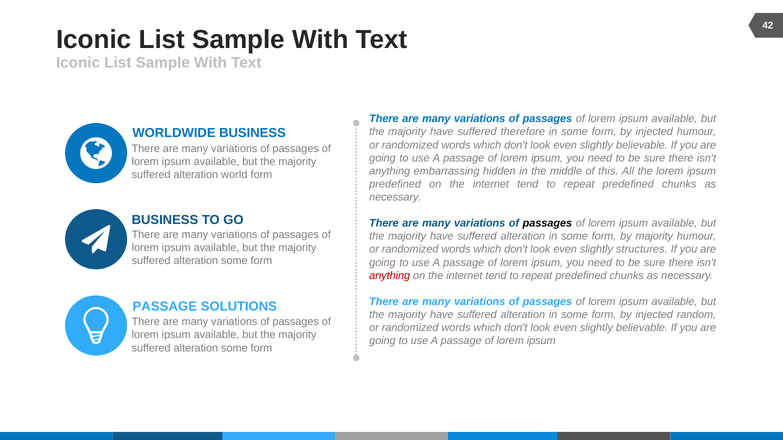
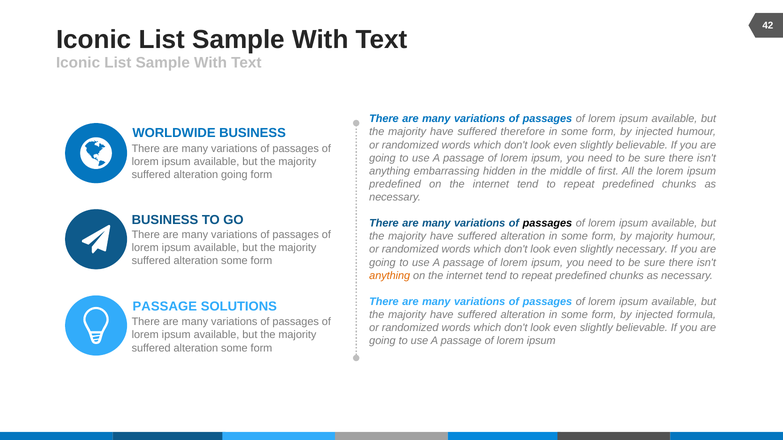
this: this -> first
alteration world: world -> going
slightly structures: structures -> necessary
anything at (390, 276) colour: red -> orange
random: random -> formula
